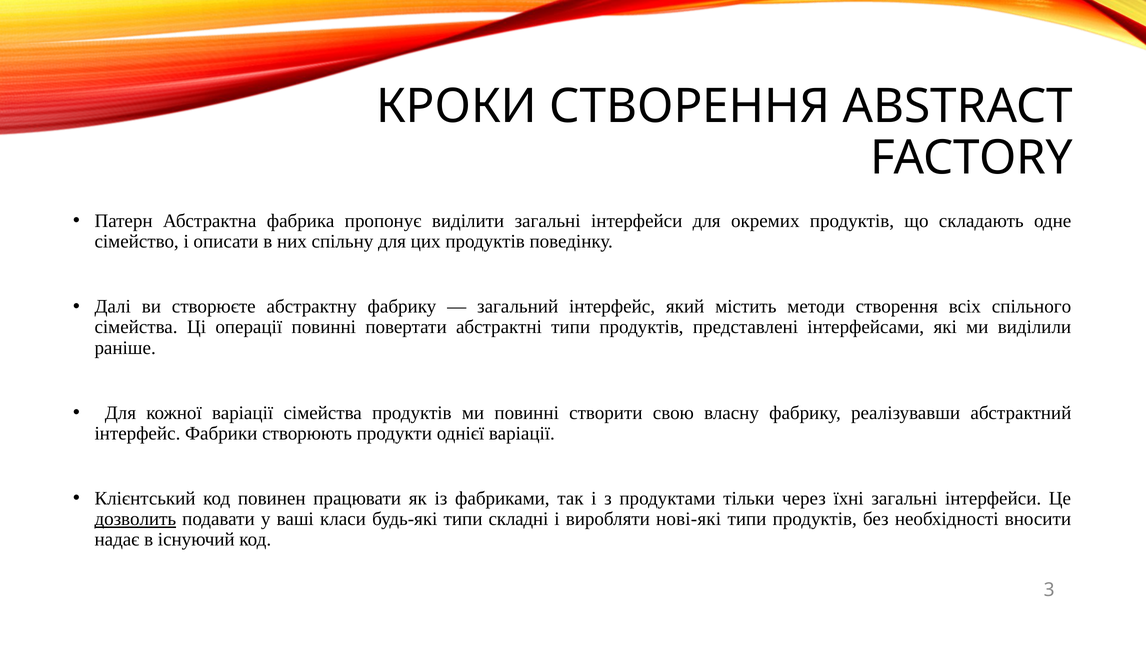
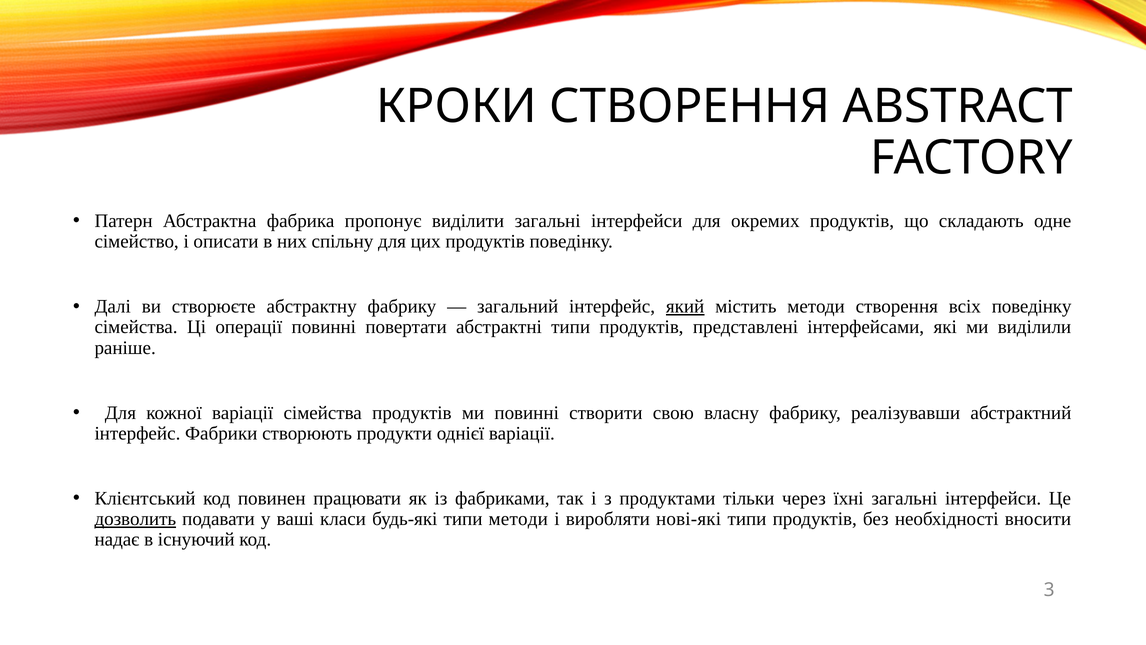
який underline: none -> present
всіх спільного: спільного -> поведінку
типи складні: складні -> методи
